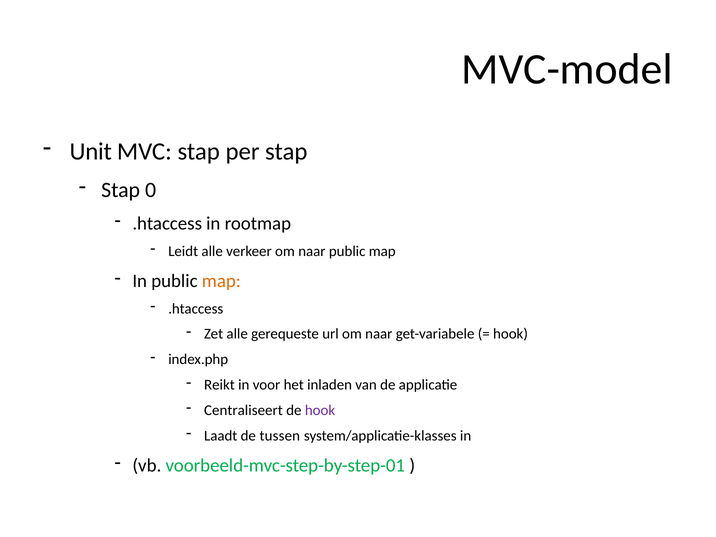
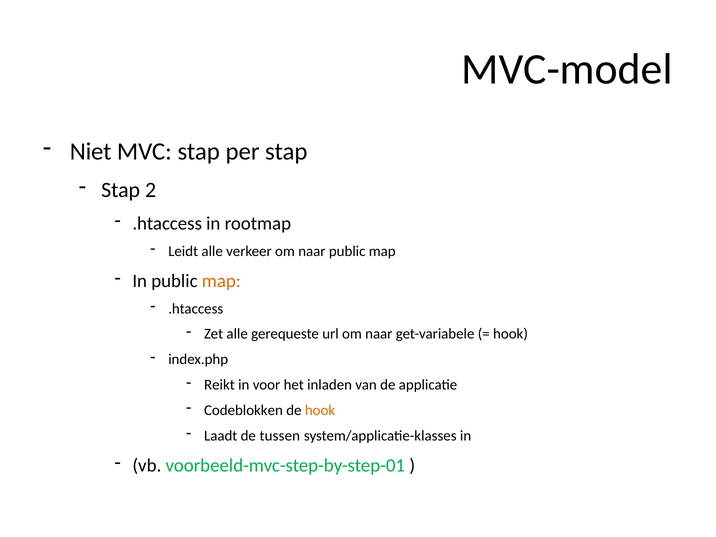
Unit: Unit -> Niet
0: 0 -> 2
Centraliseert: Centraliseert -> Codeblokken
hook at (320, 410) colour: purple -> orange
